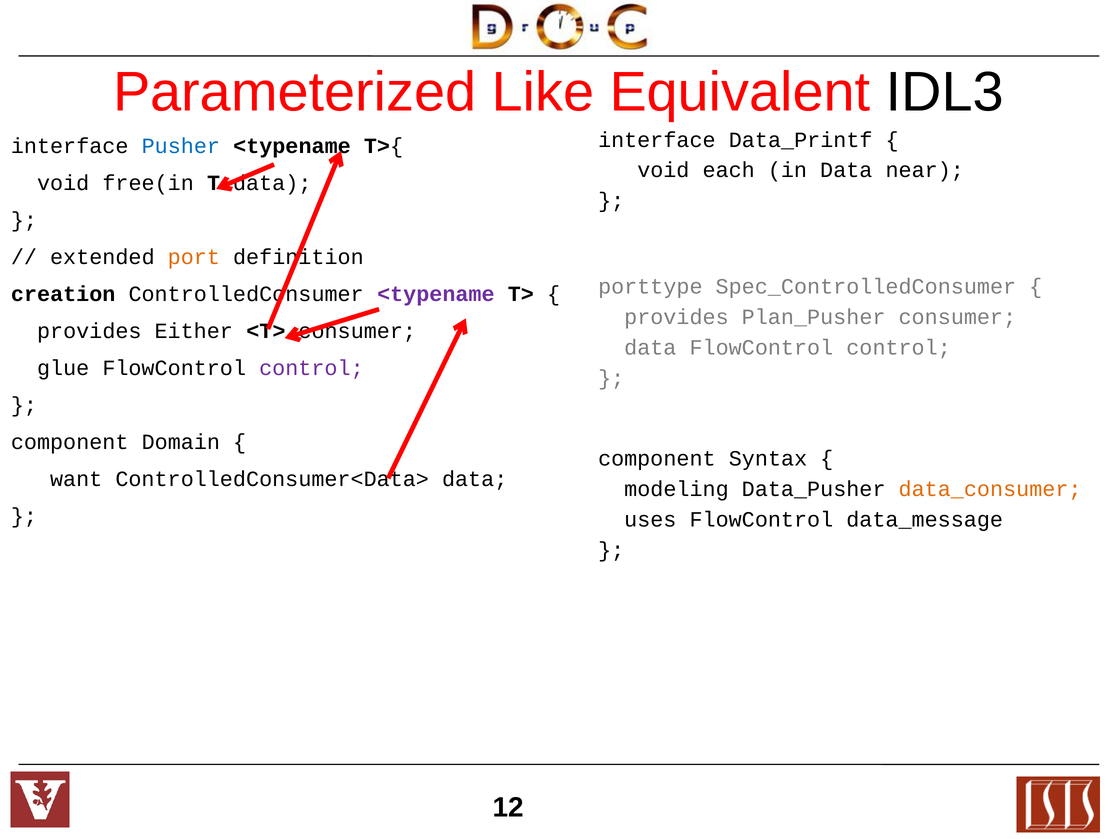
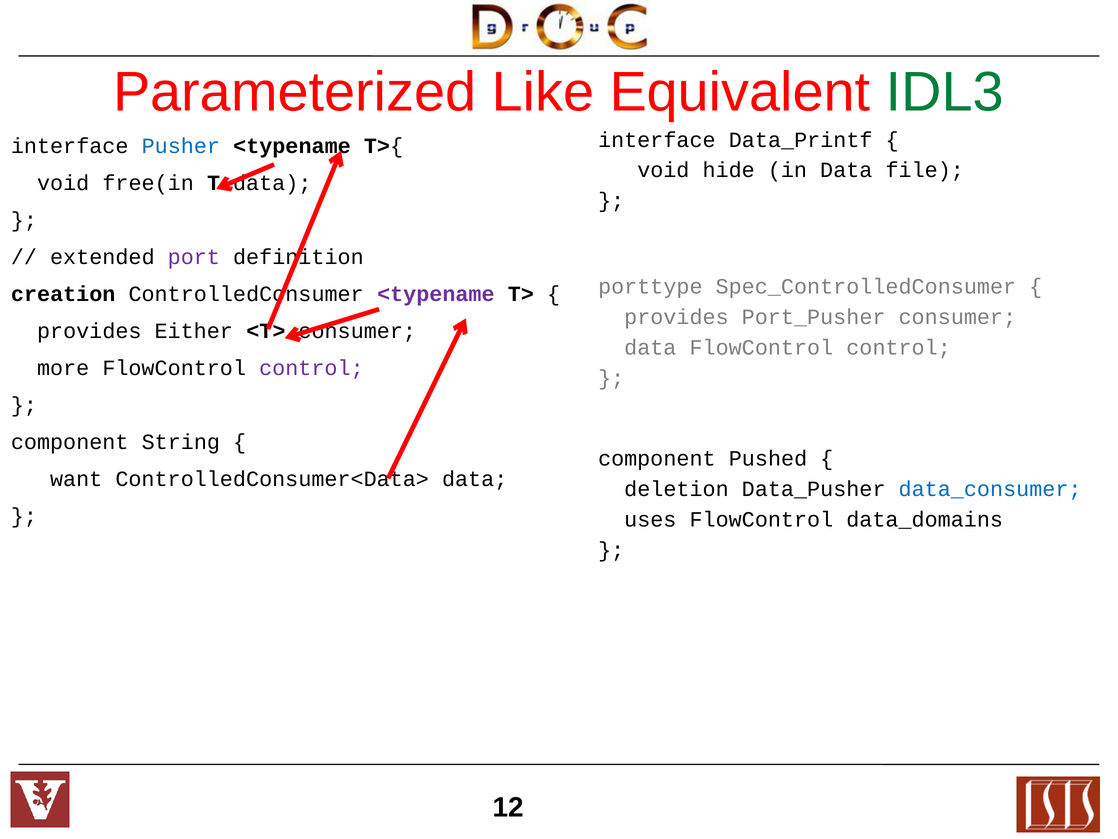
IDL3 colour: black -> green
each: each -> hide
near: near -> file
port colour: orange -> purple
Plan_Pusher: Plan_Pusher -> Port_Pusher
glue: glue -> more
Domain: Domain -> String
Syntax: Syntax -> Pushed
modeling: modeling -> deletion
data_consumer colour: orange -> blue
data_message: data_message -> data_domains
